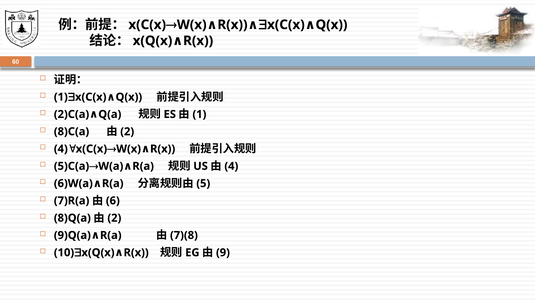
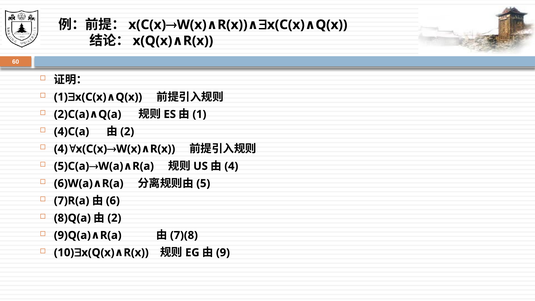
8)C(a: 8)C(a -> 4)C(a
